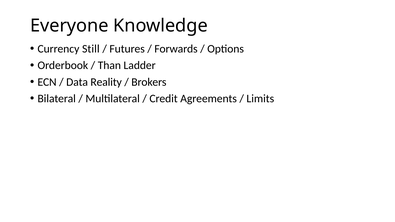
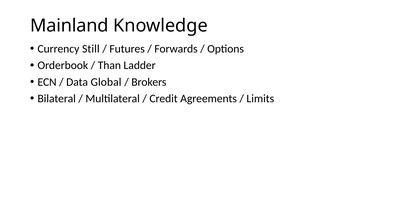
Everyone: Everyone -> Mainland
Reality: Reality -> Global
